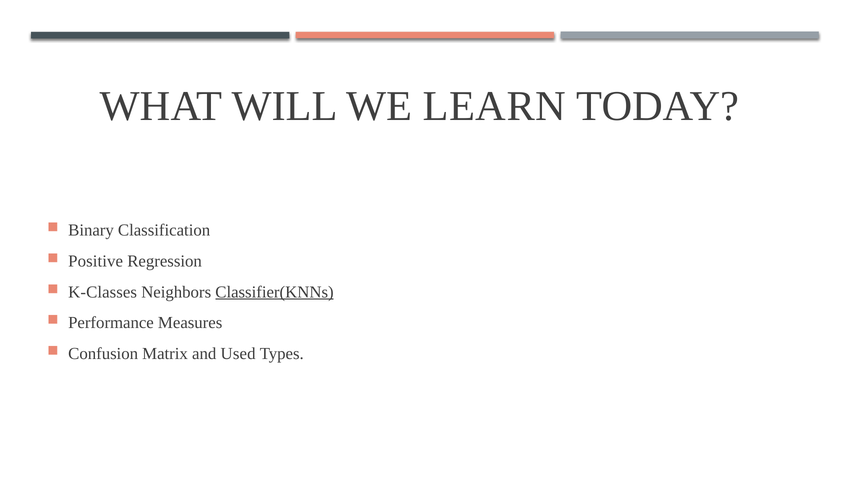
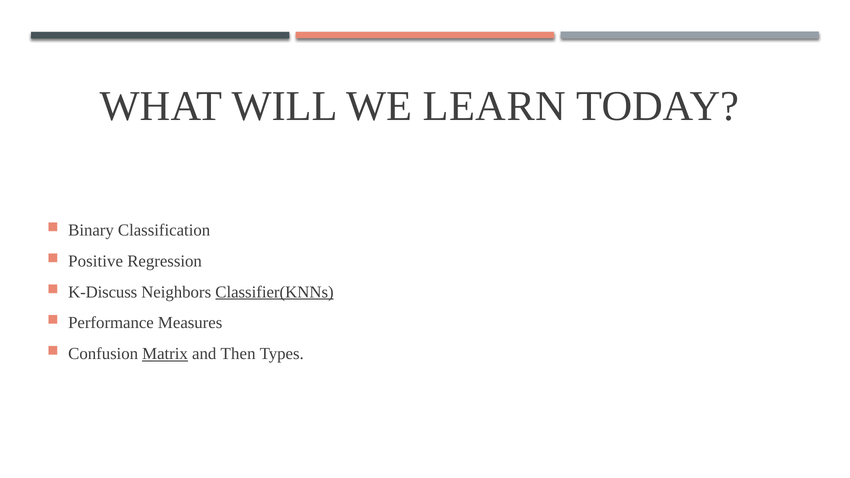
K-Classes: K-Classes -> K-Discuss
Matrix underline: none -> present
Used: Used -> Then
